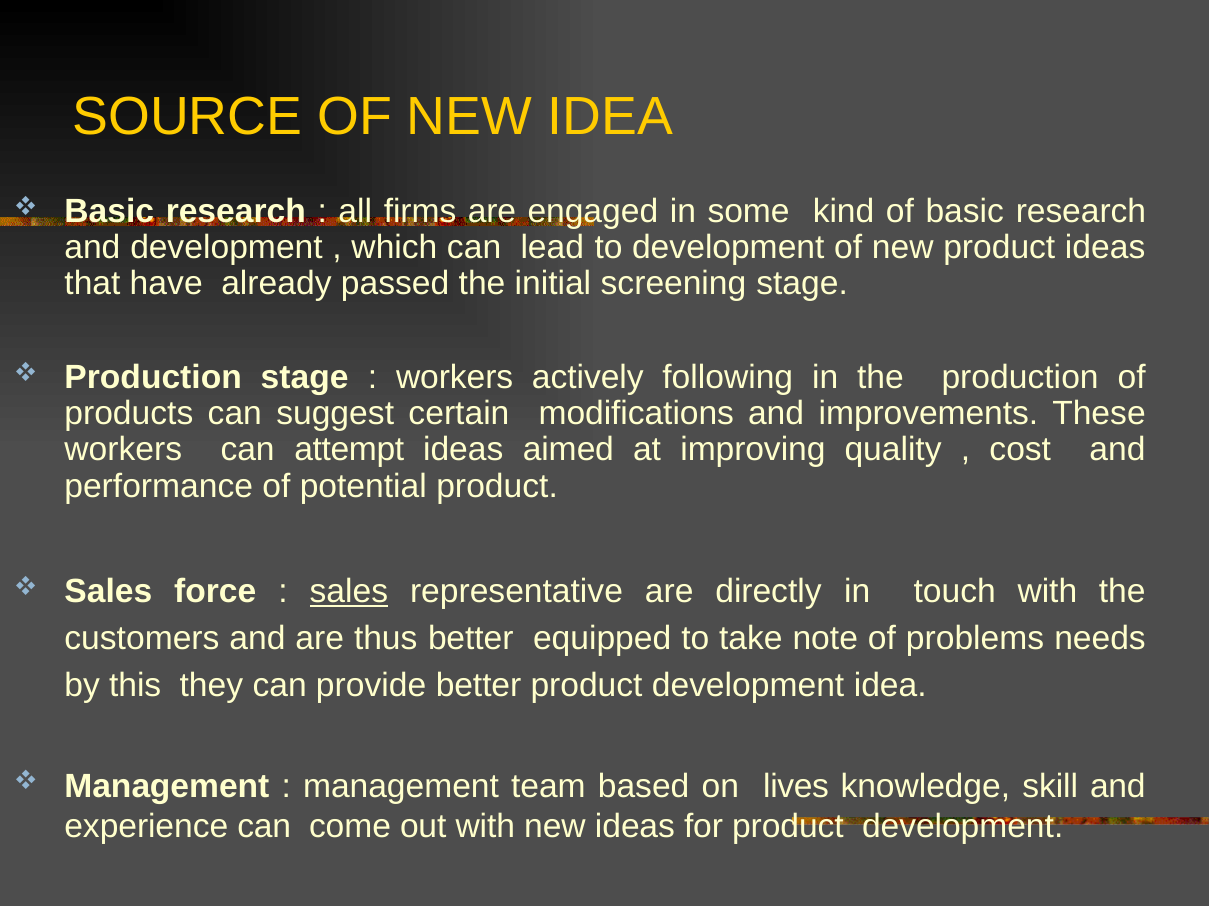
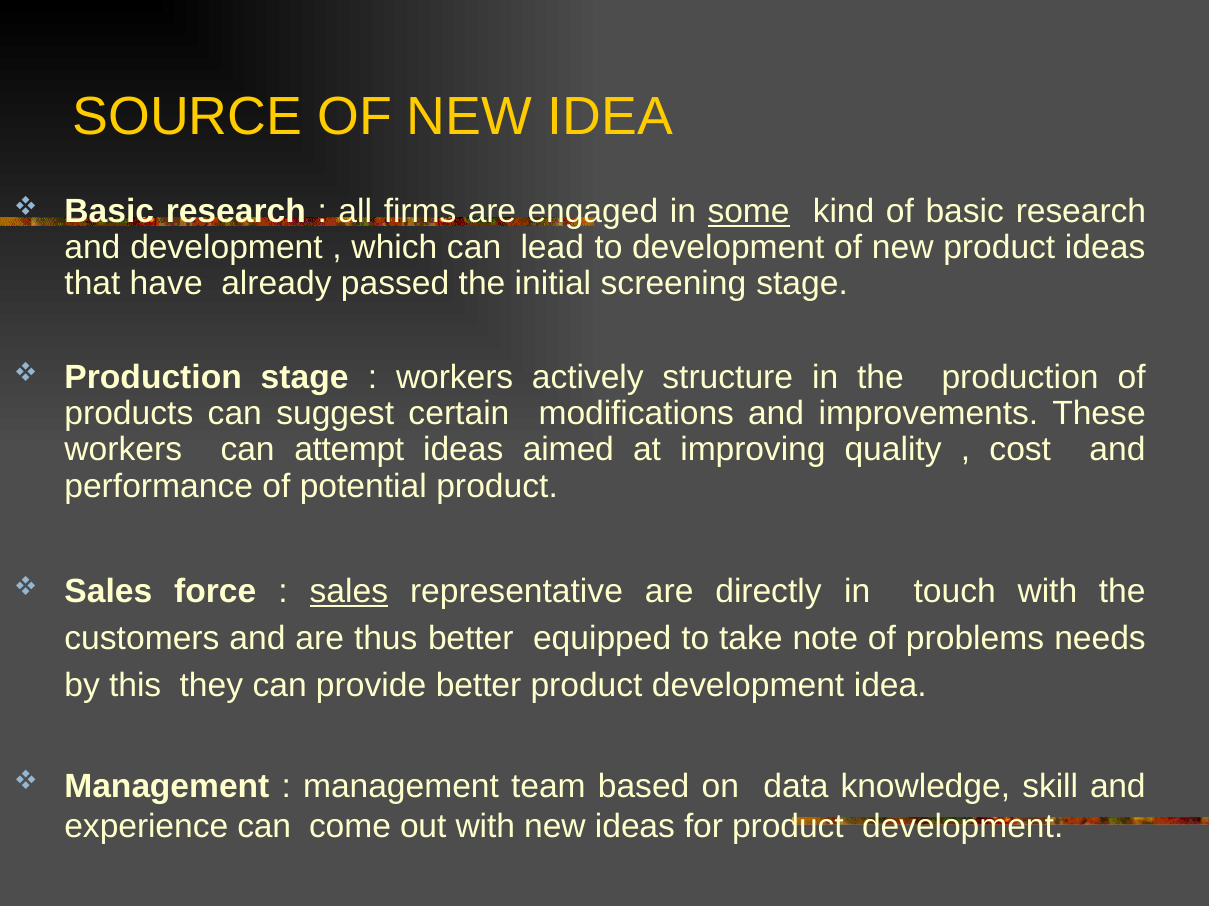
some underline: none -> present
following: following -> structure
lives: lives -> data
